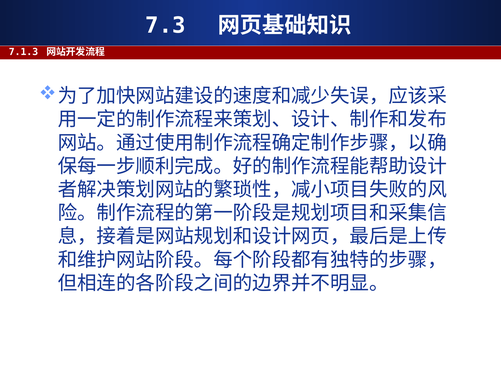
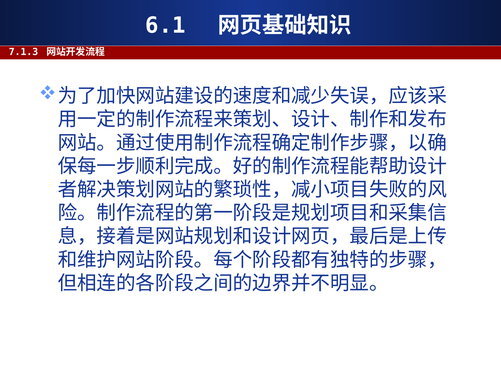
7.3: 7.3 -> 6.1
